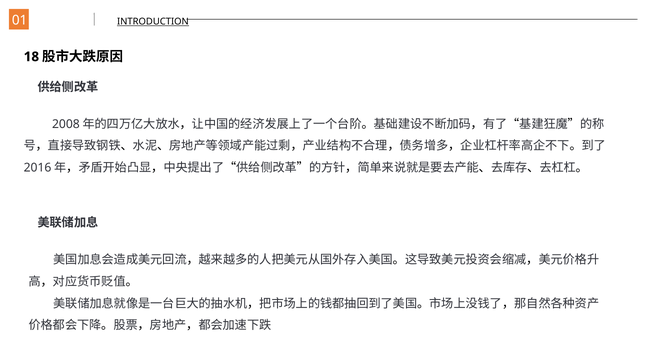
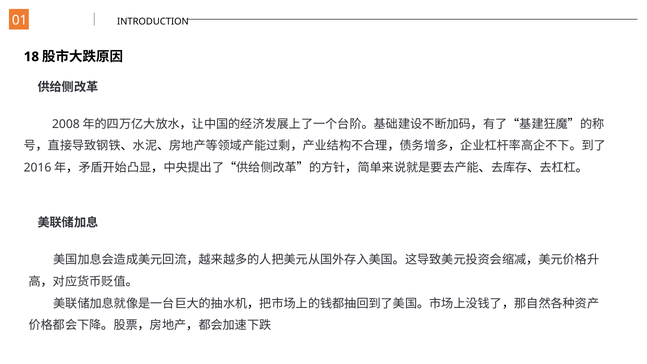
INTRODUCTION underline: present -> none
